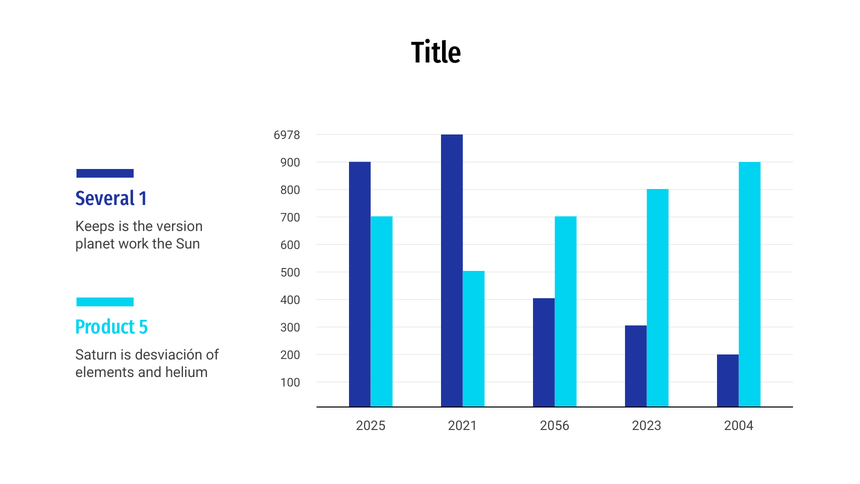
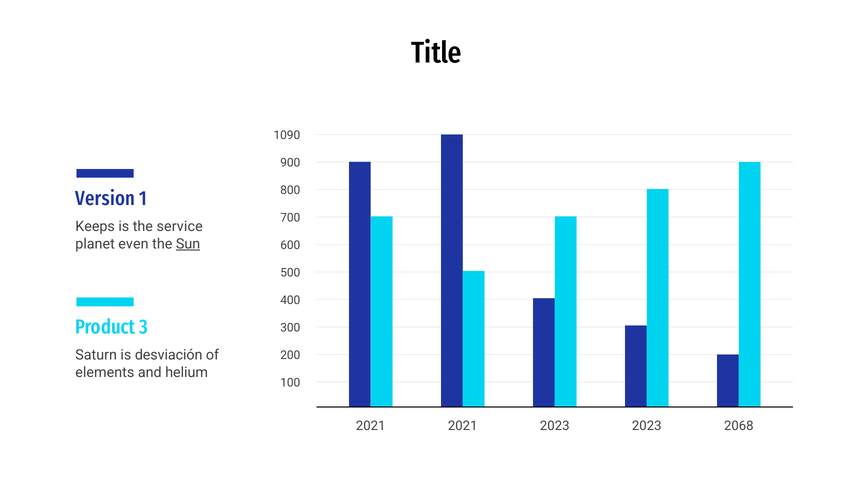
6978: 6978 -> 1090
Several: Several -> Version
version: version -> service
work: work -> even
Sun underline: none -> present
5: 5 -> 3
2025 at (371, 426): 2025 -> 2021
2021 2056: 2056 -> 2023
2004: 2004 -> 2068
